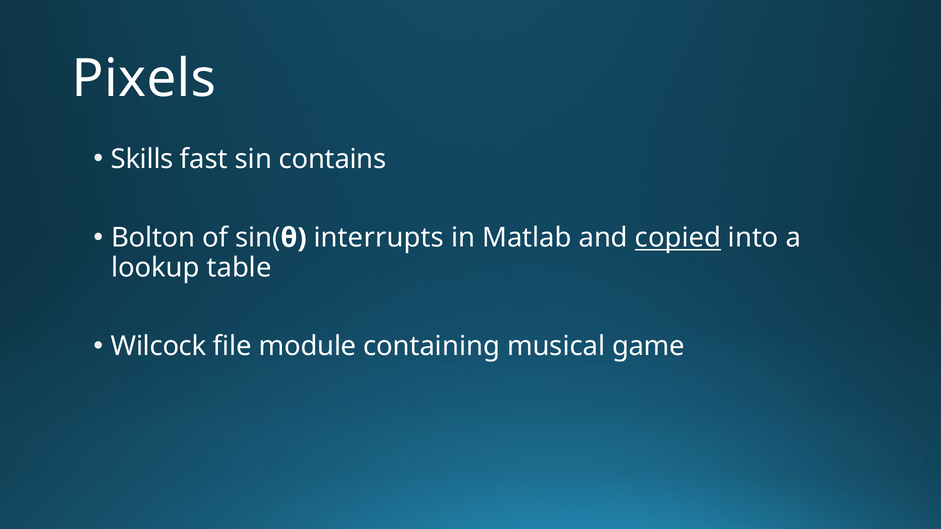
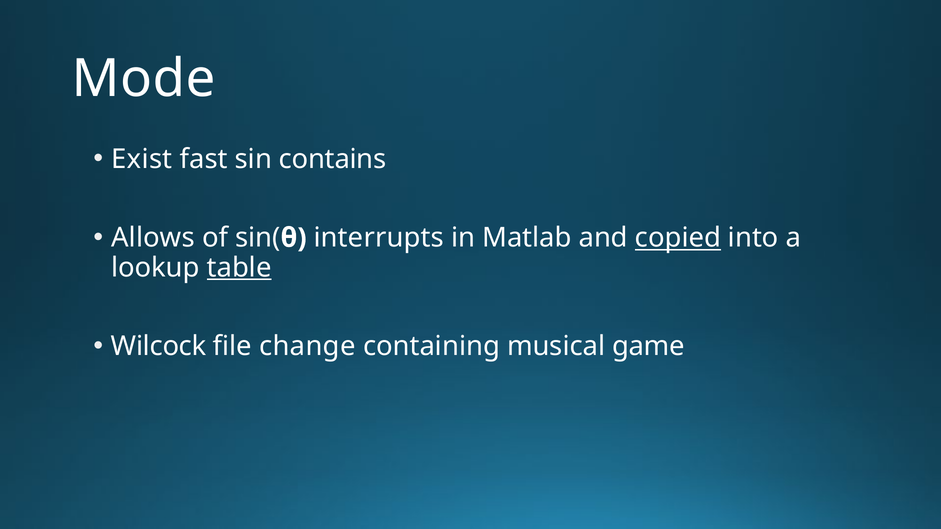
Pixels: Pixels -> Mode
Skills: Skills -> Exist
Bolton: Bolton -> Allows
table underline: none -> present
module: module -> change
